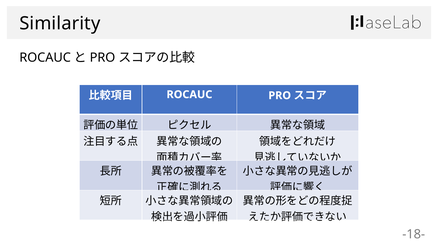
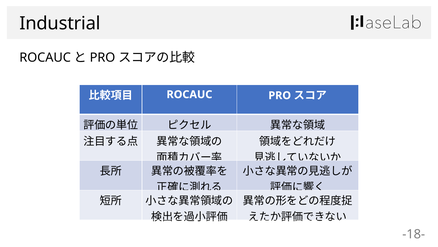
Similarity: Similarity -> Industrial
